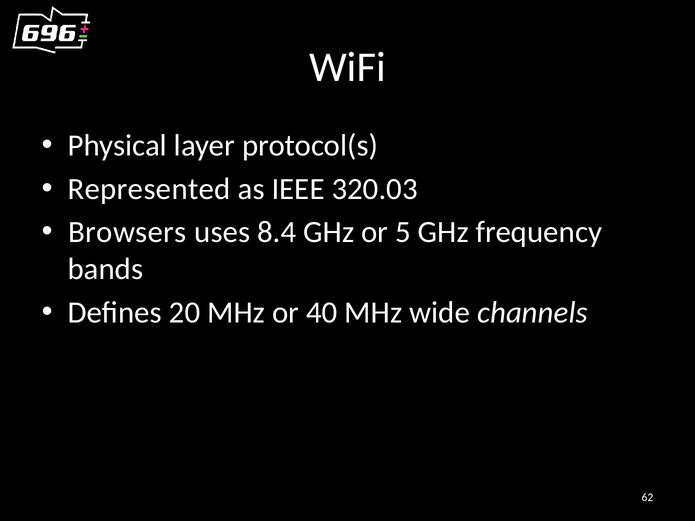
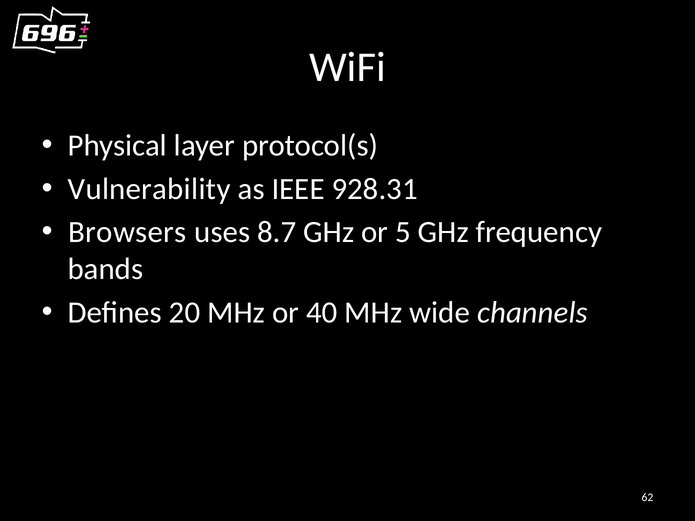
Represented: Represented -> Vulnerability
320.03: 320.03 -> 928.31
8.4: 8.4 -> 8.7
